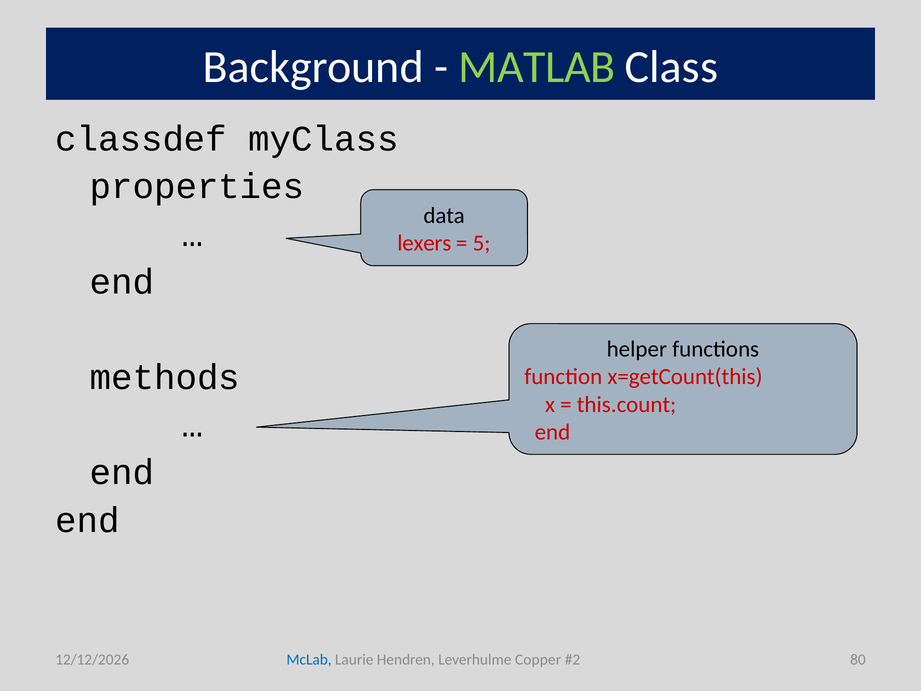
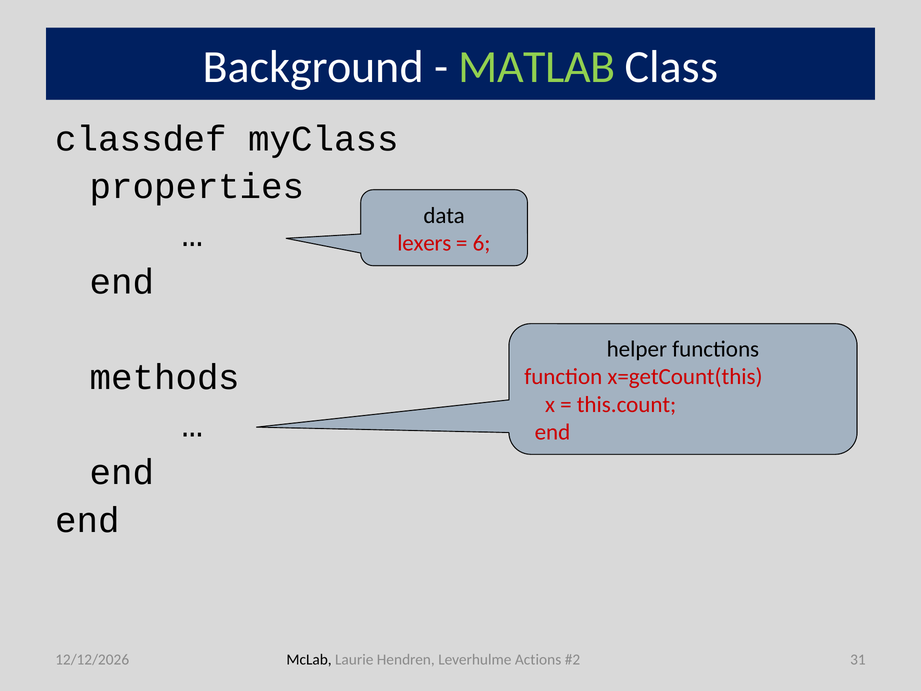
5: 5 -> 6
McLab colour: blue -> black
Copper: Copper -> Actions
80: 80 -> 31
